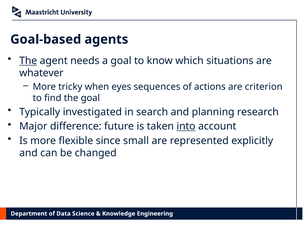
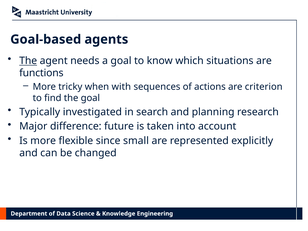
whatever: whatever -> functions
eyes: eyes -> with
into underline: present -> none
